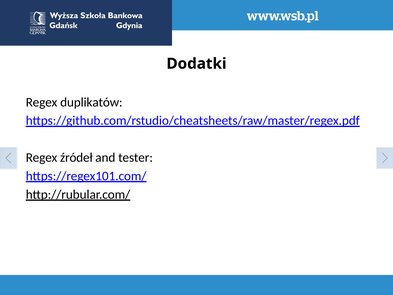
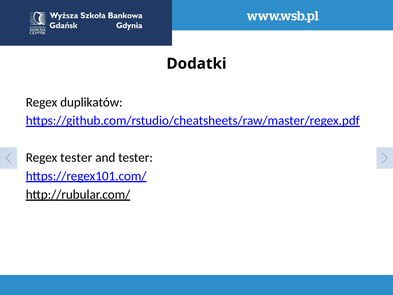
Regex źródeł: źródeł -> tester
